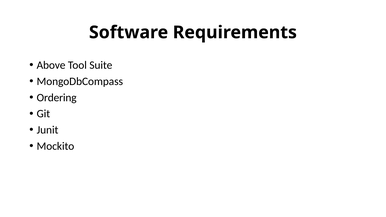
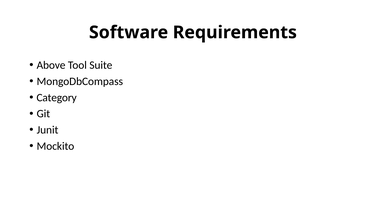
Ordering: Ordering -> Category
